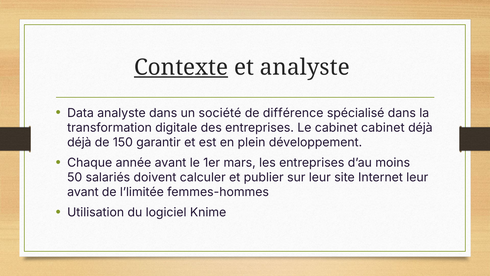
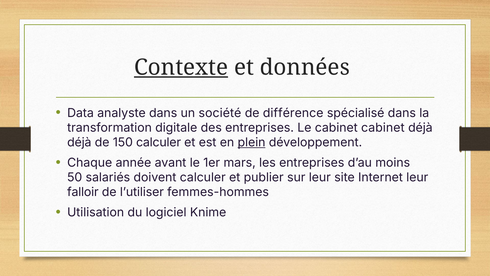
et analyste: analyste -> données
150 garantir: garantir -> calculer
plein underline: none -> present
avant at (83, 192): avant -> falloir
l’limitée: l’limitée -> l’utiliser
